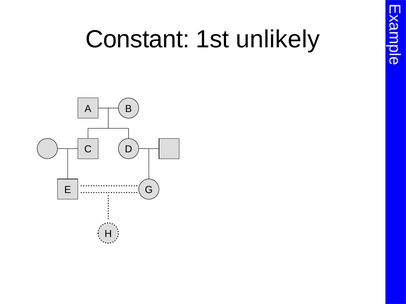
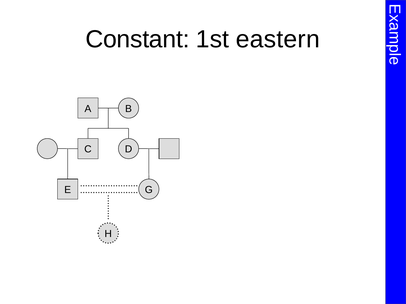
unlikely: unlikely -> eastern
